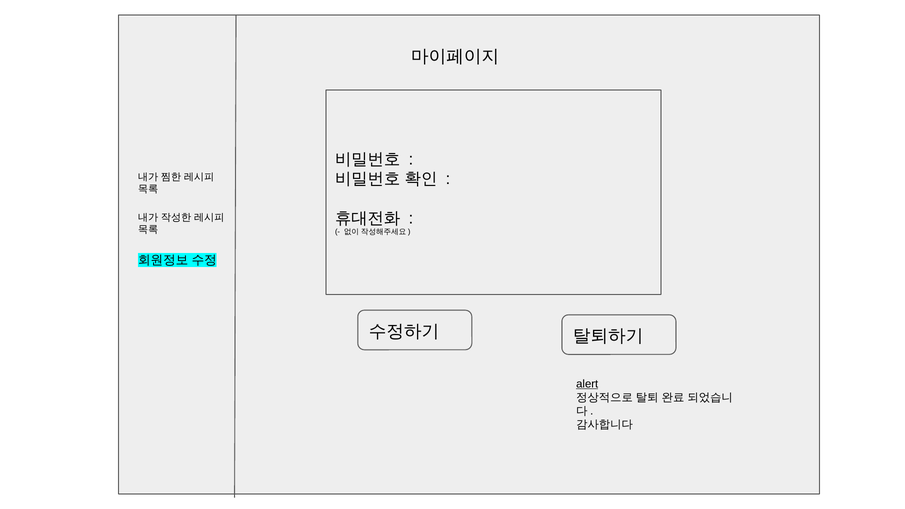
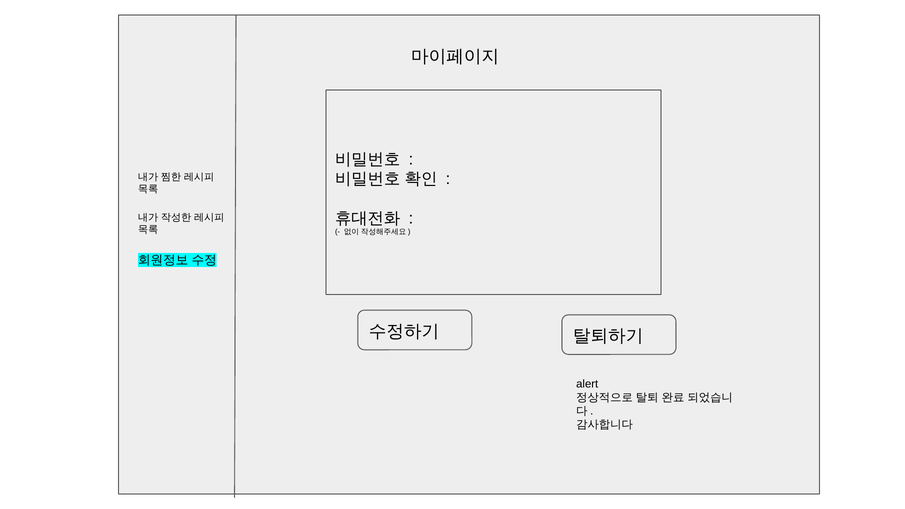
alert underline: present -> none
